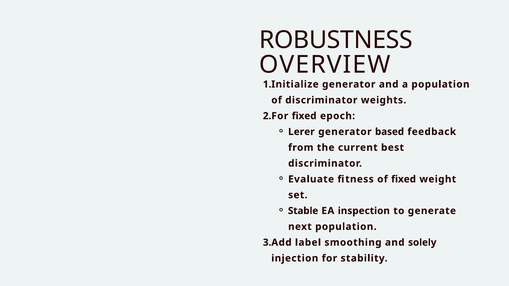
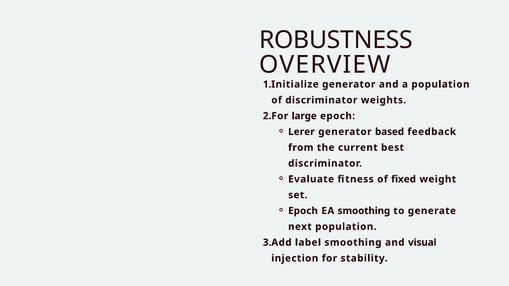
fixed at (304, 116): fixed -> large
Stable at (303, 211): Stable -> Epoch
EA inspection: inspection -> smoothing
solely: solely -> visual
